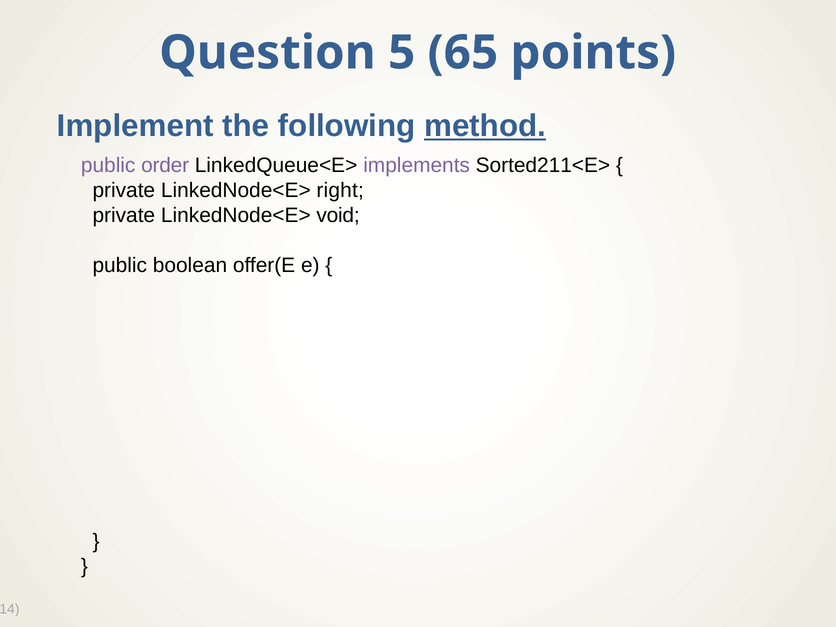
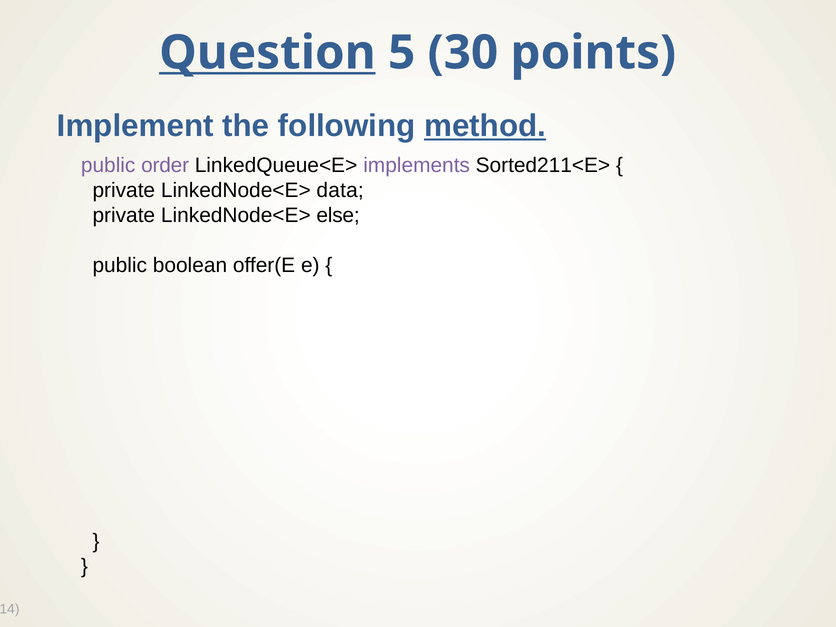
Question underline: none -> present
65: 65 -> 30
right: right -> data
void: void -> else
